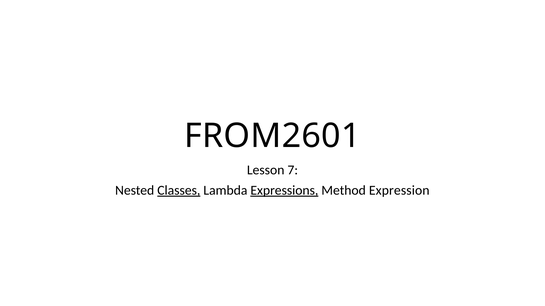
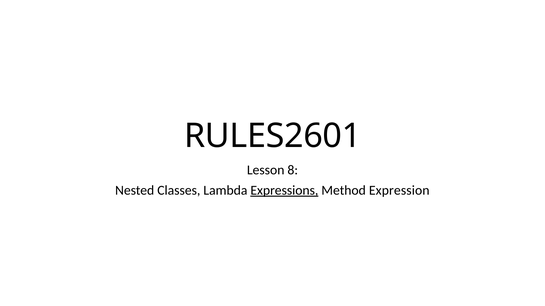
FROM2601: FROM2601 -> RULES2601
7: 7 -> 8
Classes underline: present -> none
